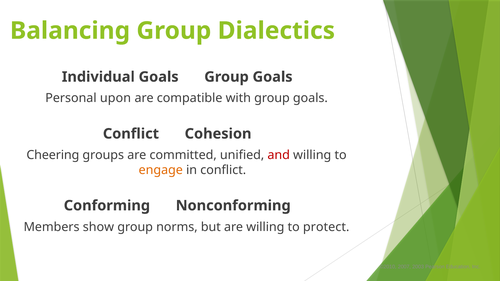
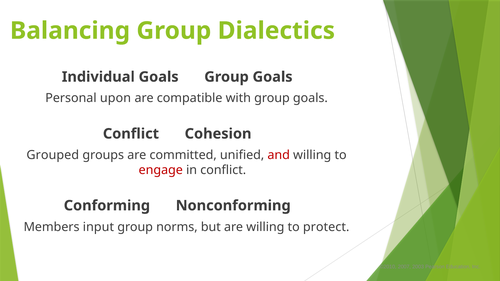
Cheering: Cheering -> Grouped
engage colour: orange -> red
show: show -> input
